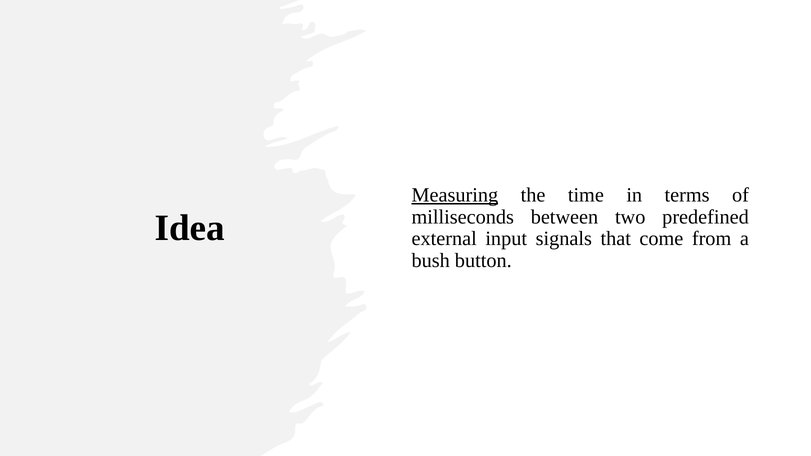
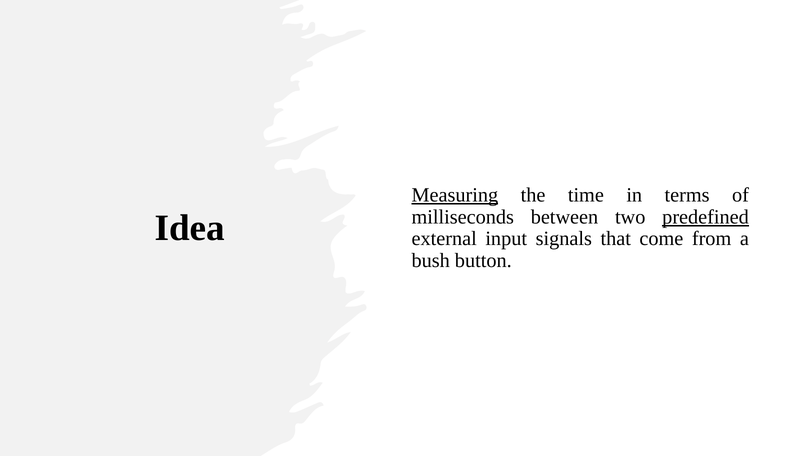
predefined underline: none -> present
